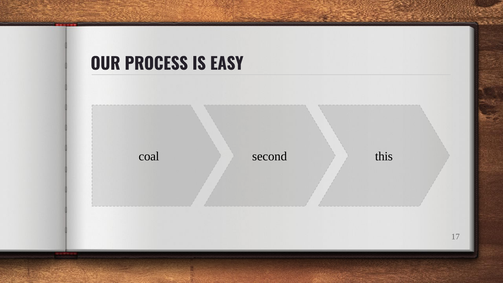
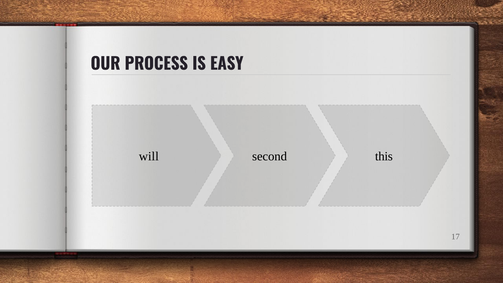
coal: coal -> will
